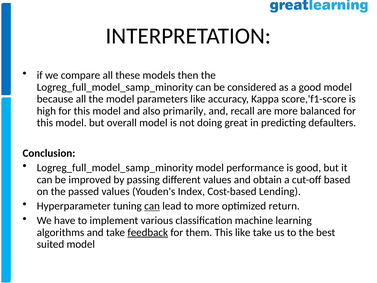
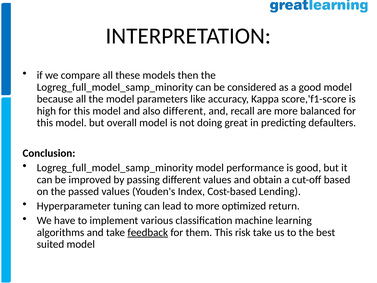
also primarily: primarily -> different
can at (152, 206) underline: present -> none
This like: like -> risk
